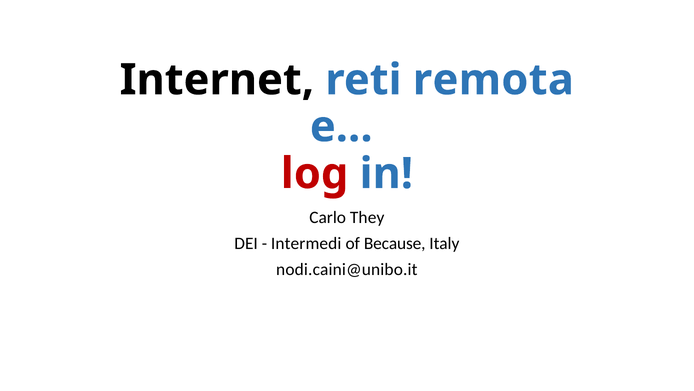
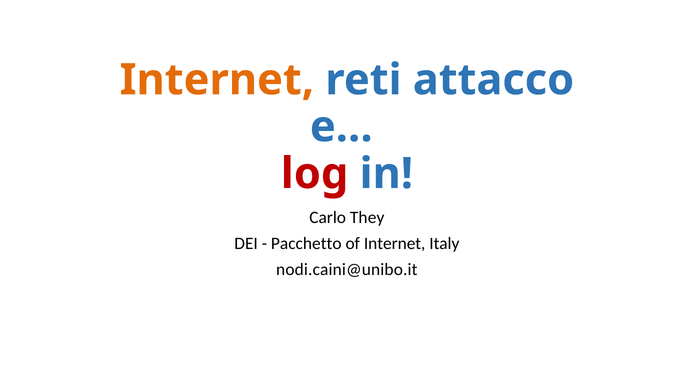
Internet at (217, 80) colour: black -> orange
remota: remota -> attacco
Intermedi: Intermedi -> Pacchetto
of Because: Because -> Internet
